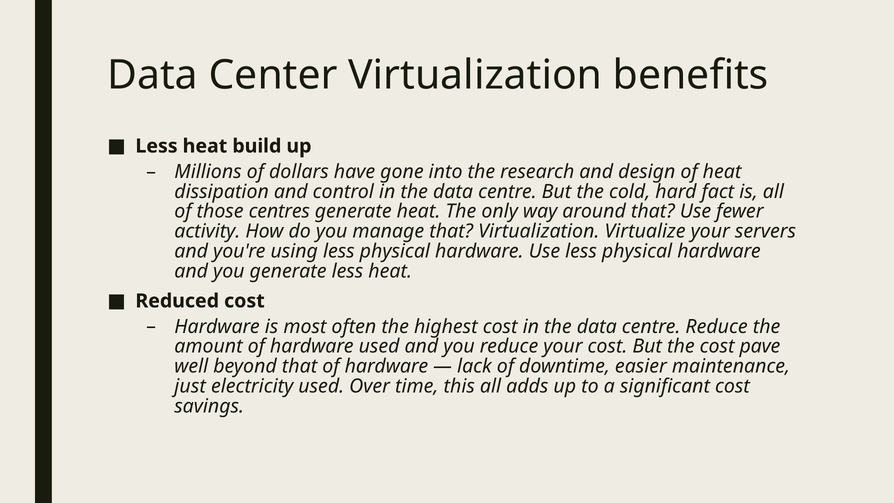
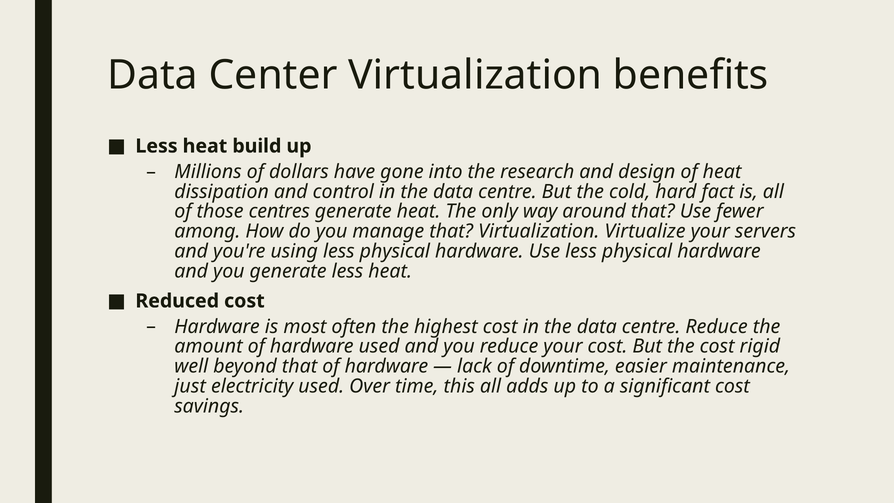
activity: activity -> among
pave: pave -> rigid
